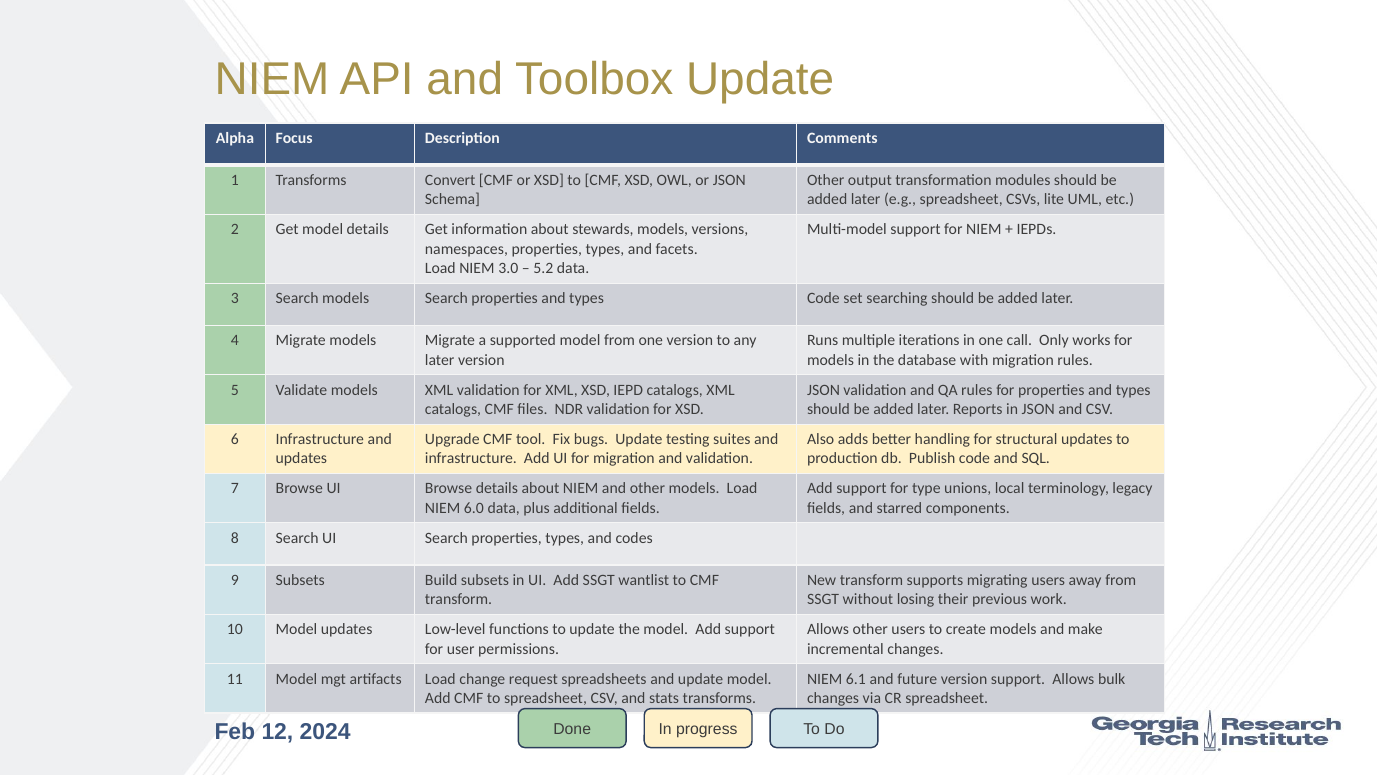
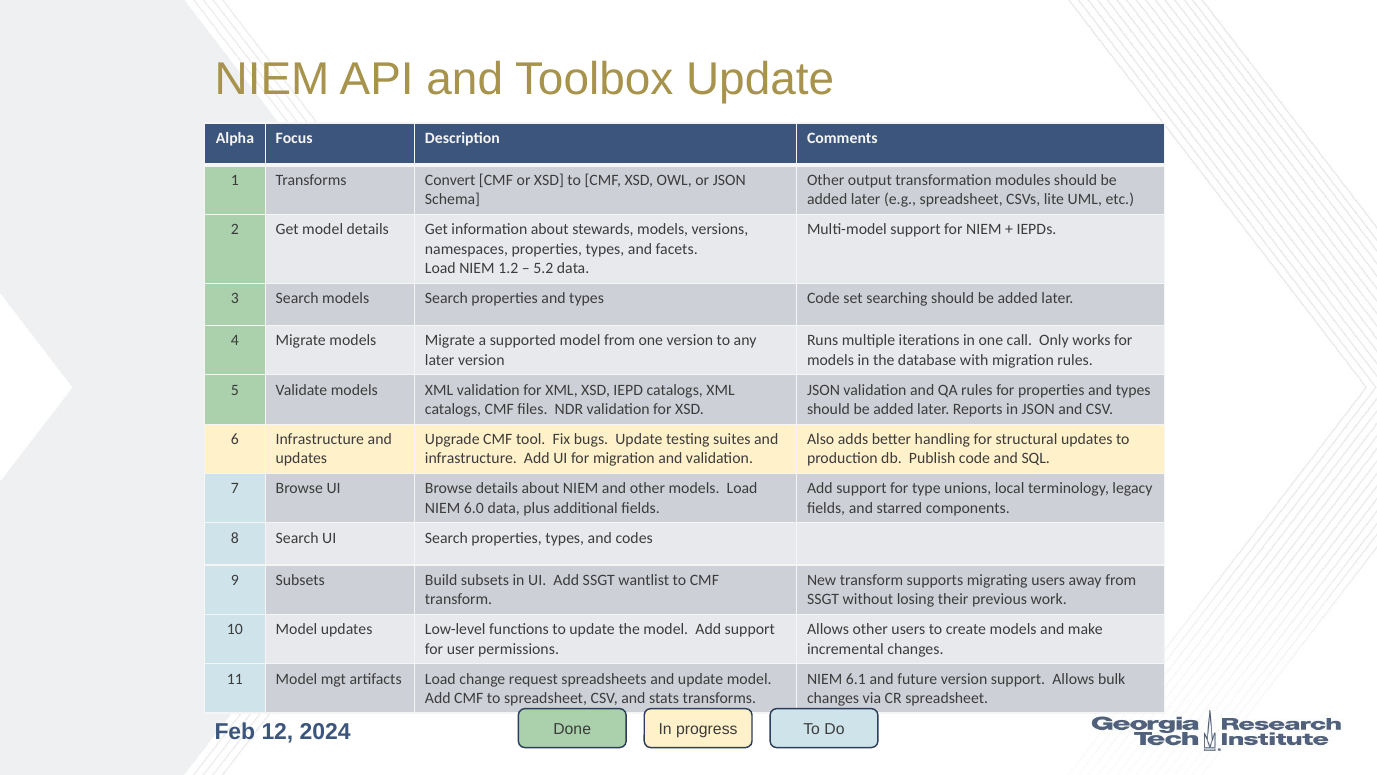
3.0: 3.0 -> 1.2
